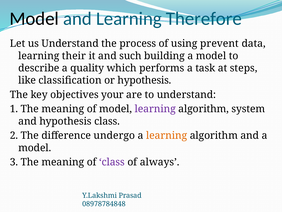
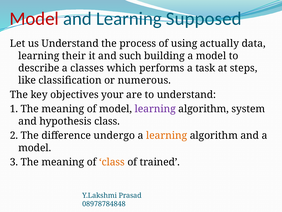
Model at (34, 19) colour: black -> red
Therefore: Therefore -> Supposed
prevent: prevent -> actually
quality: quality -> classes
or hypothesis: hypothesis -> numerous
class at (112, 162) colour: purple -> orange
always: always -> trained
